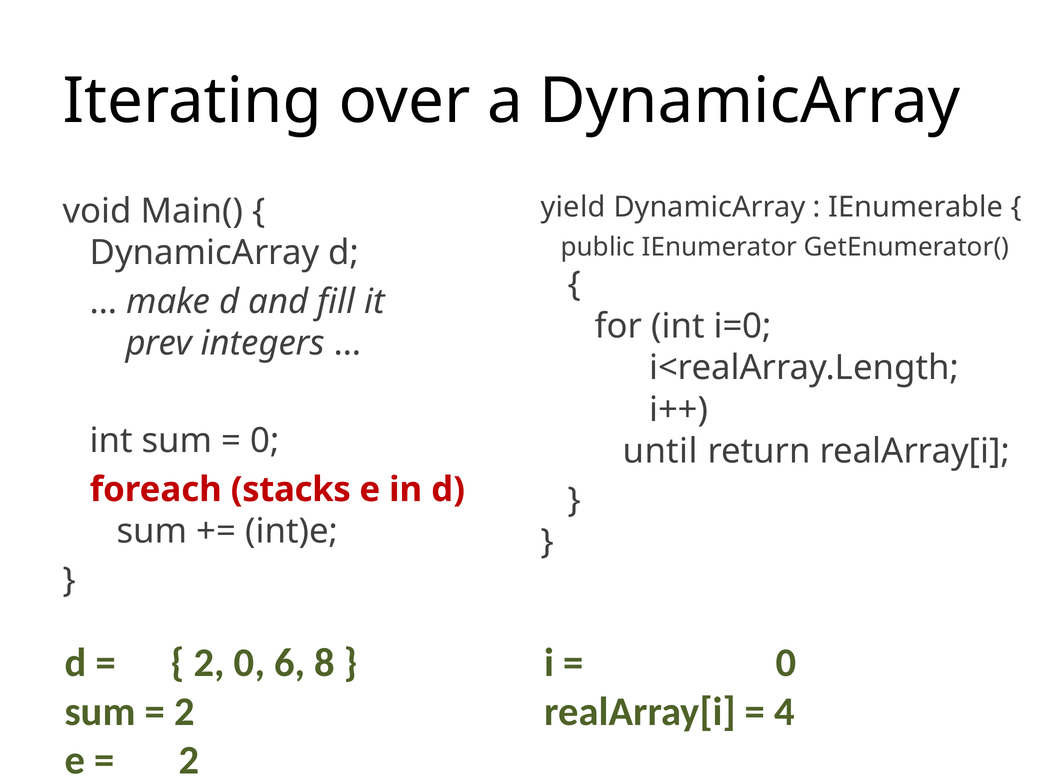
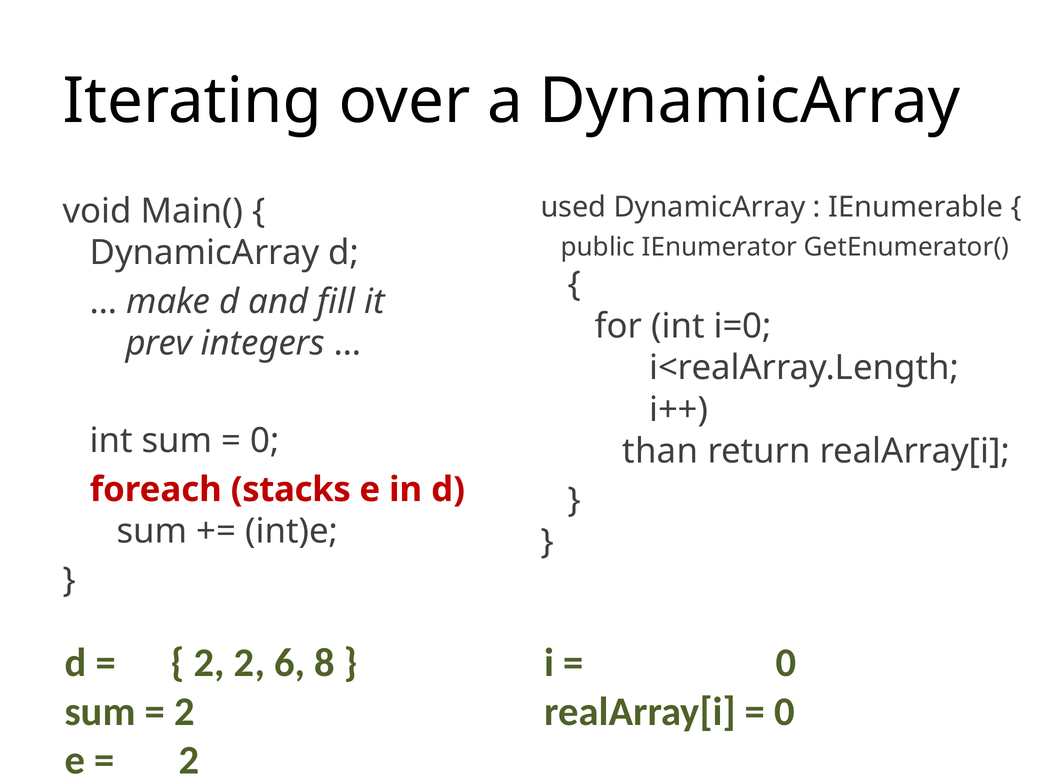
yield: yield -> used
until: until -> than
2 0: 0 -> 2
4 at (784, 711): 4 -> 0
